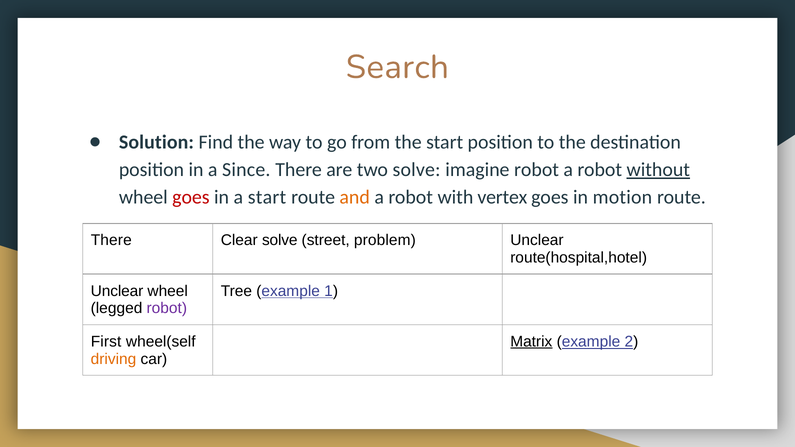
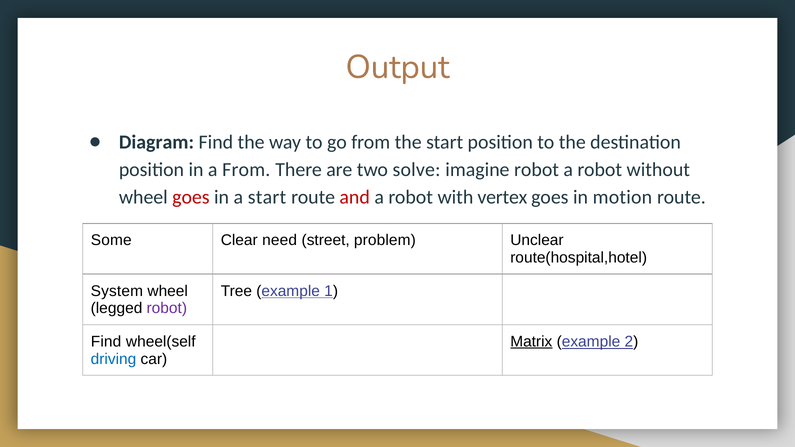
Search: Search -> Output
Solution: Solution -> Diagram
a Since: Since -> From
without underline: present -> none
and colour: orange -> red
There at (111, 240): There -> Some
Clear solve: solve -> need
Unclear at (117, 291): Unclear -> System
First at (106, 342): First -> Find
driving colour: orange -> blue
